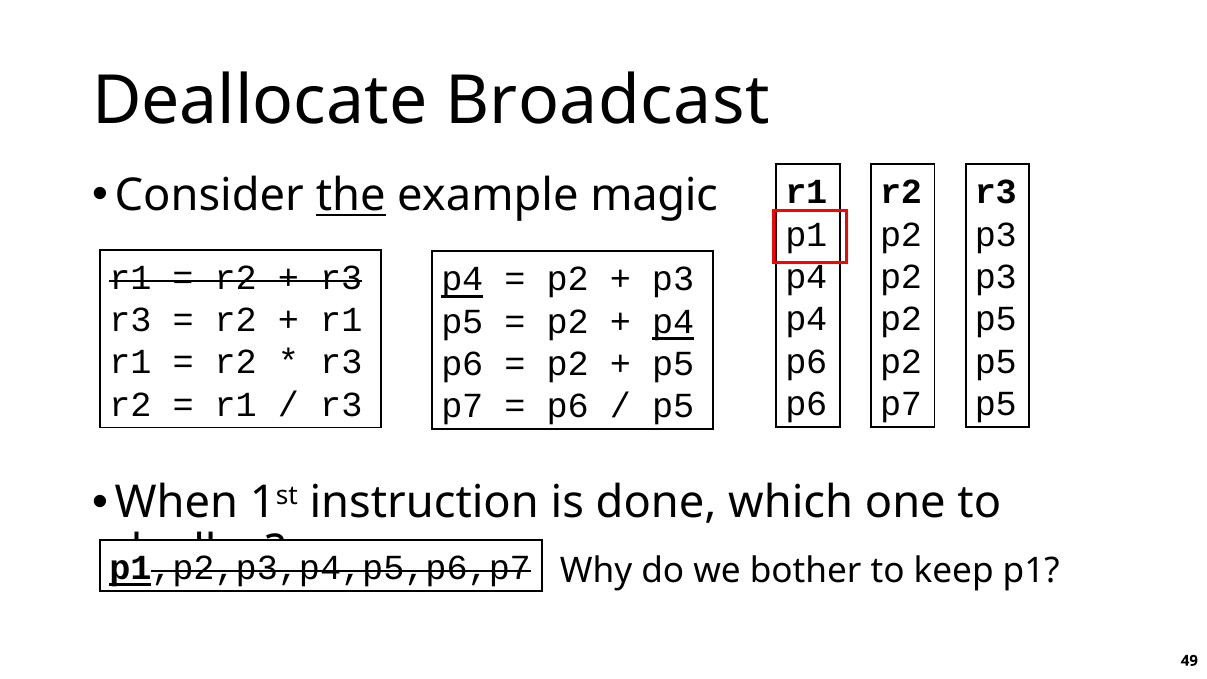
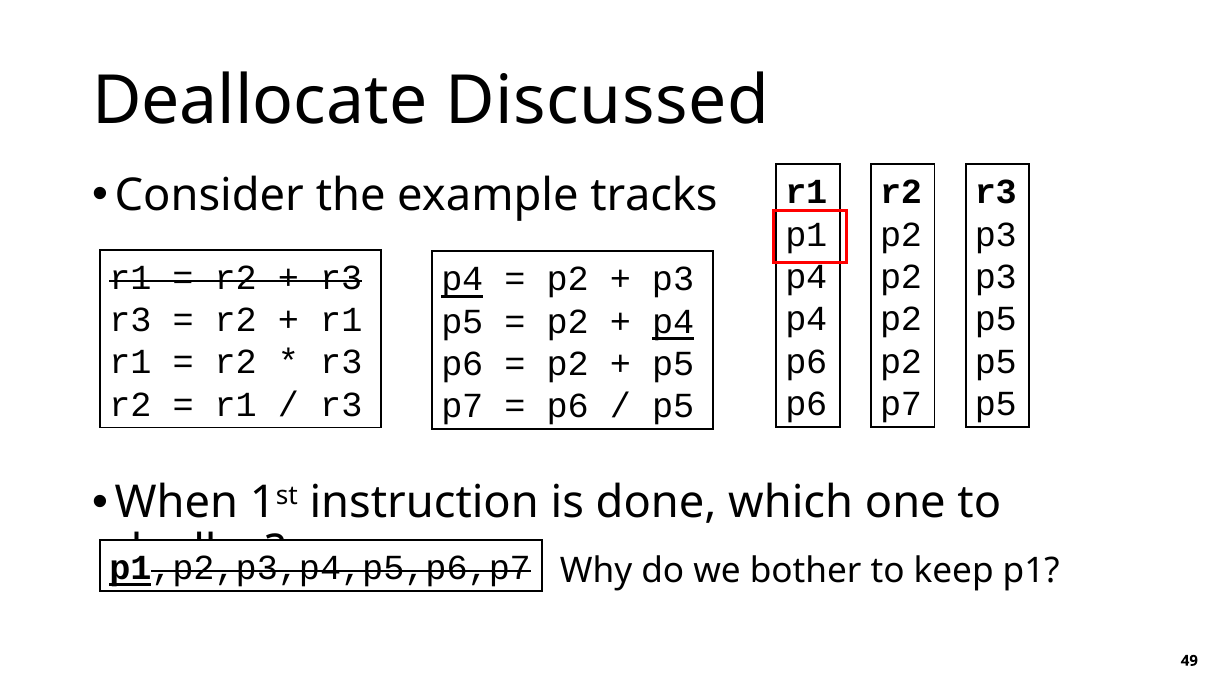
Broadcast: Broadcast -> Discussed
the underline: present -> none
magic: magic -> tracks
